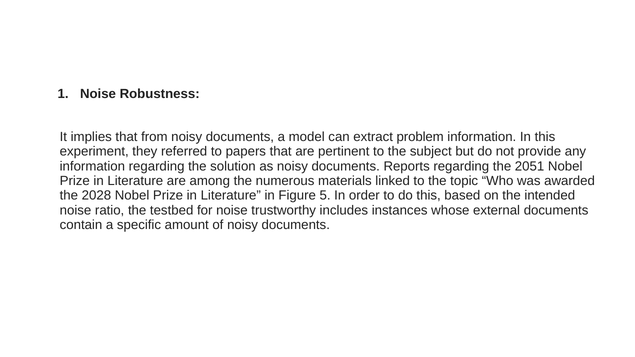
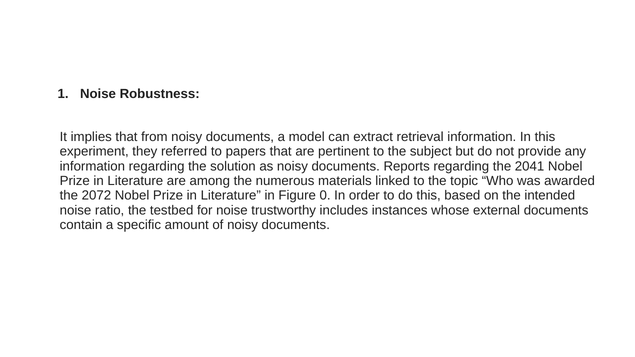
problem: problem -> retrieval
2051: 2051 -> 2041
2028: 2028 -> 2072
5: 5 -> 0
